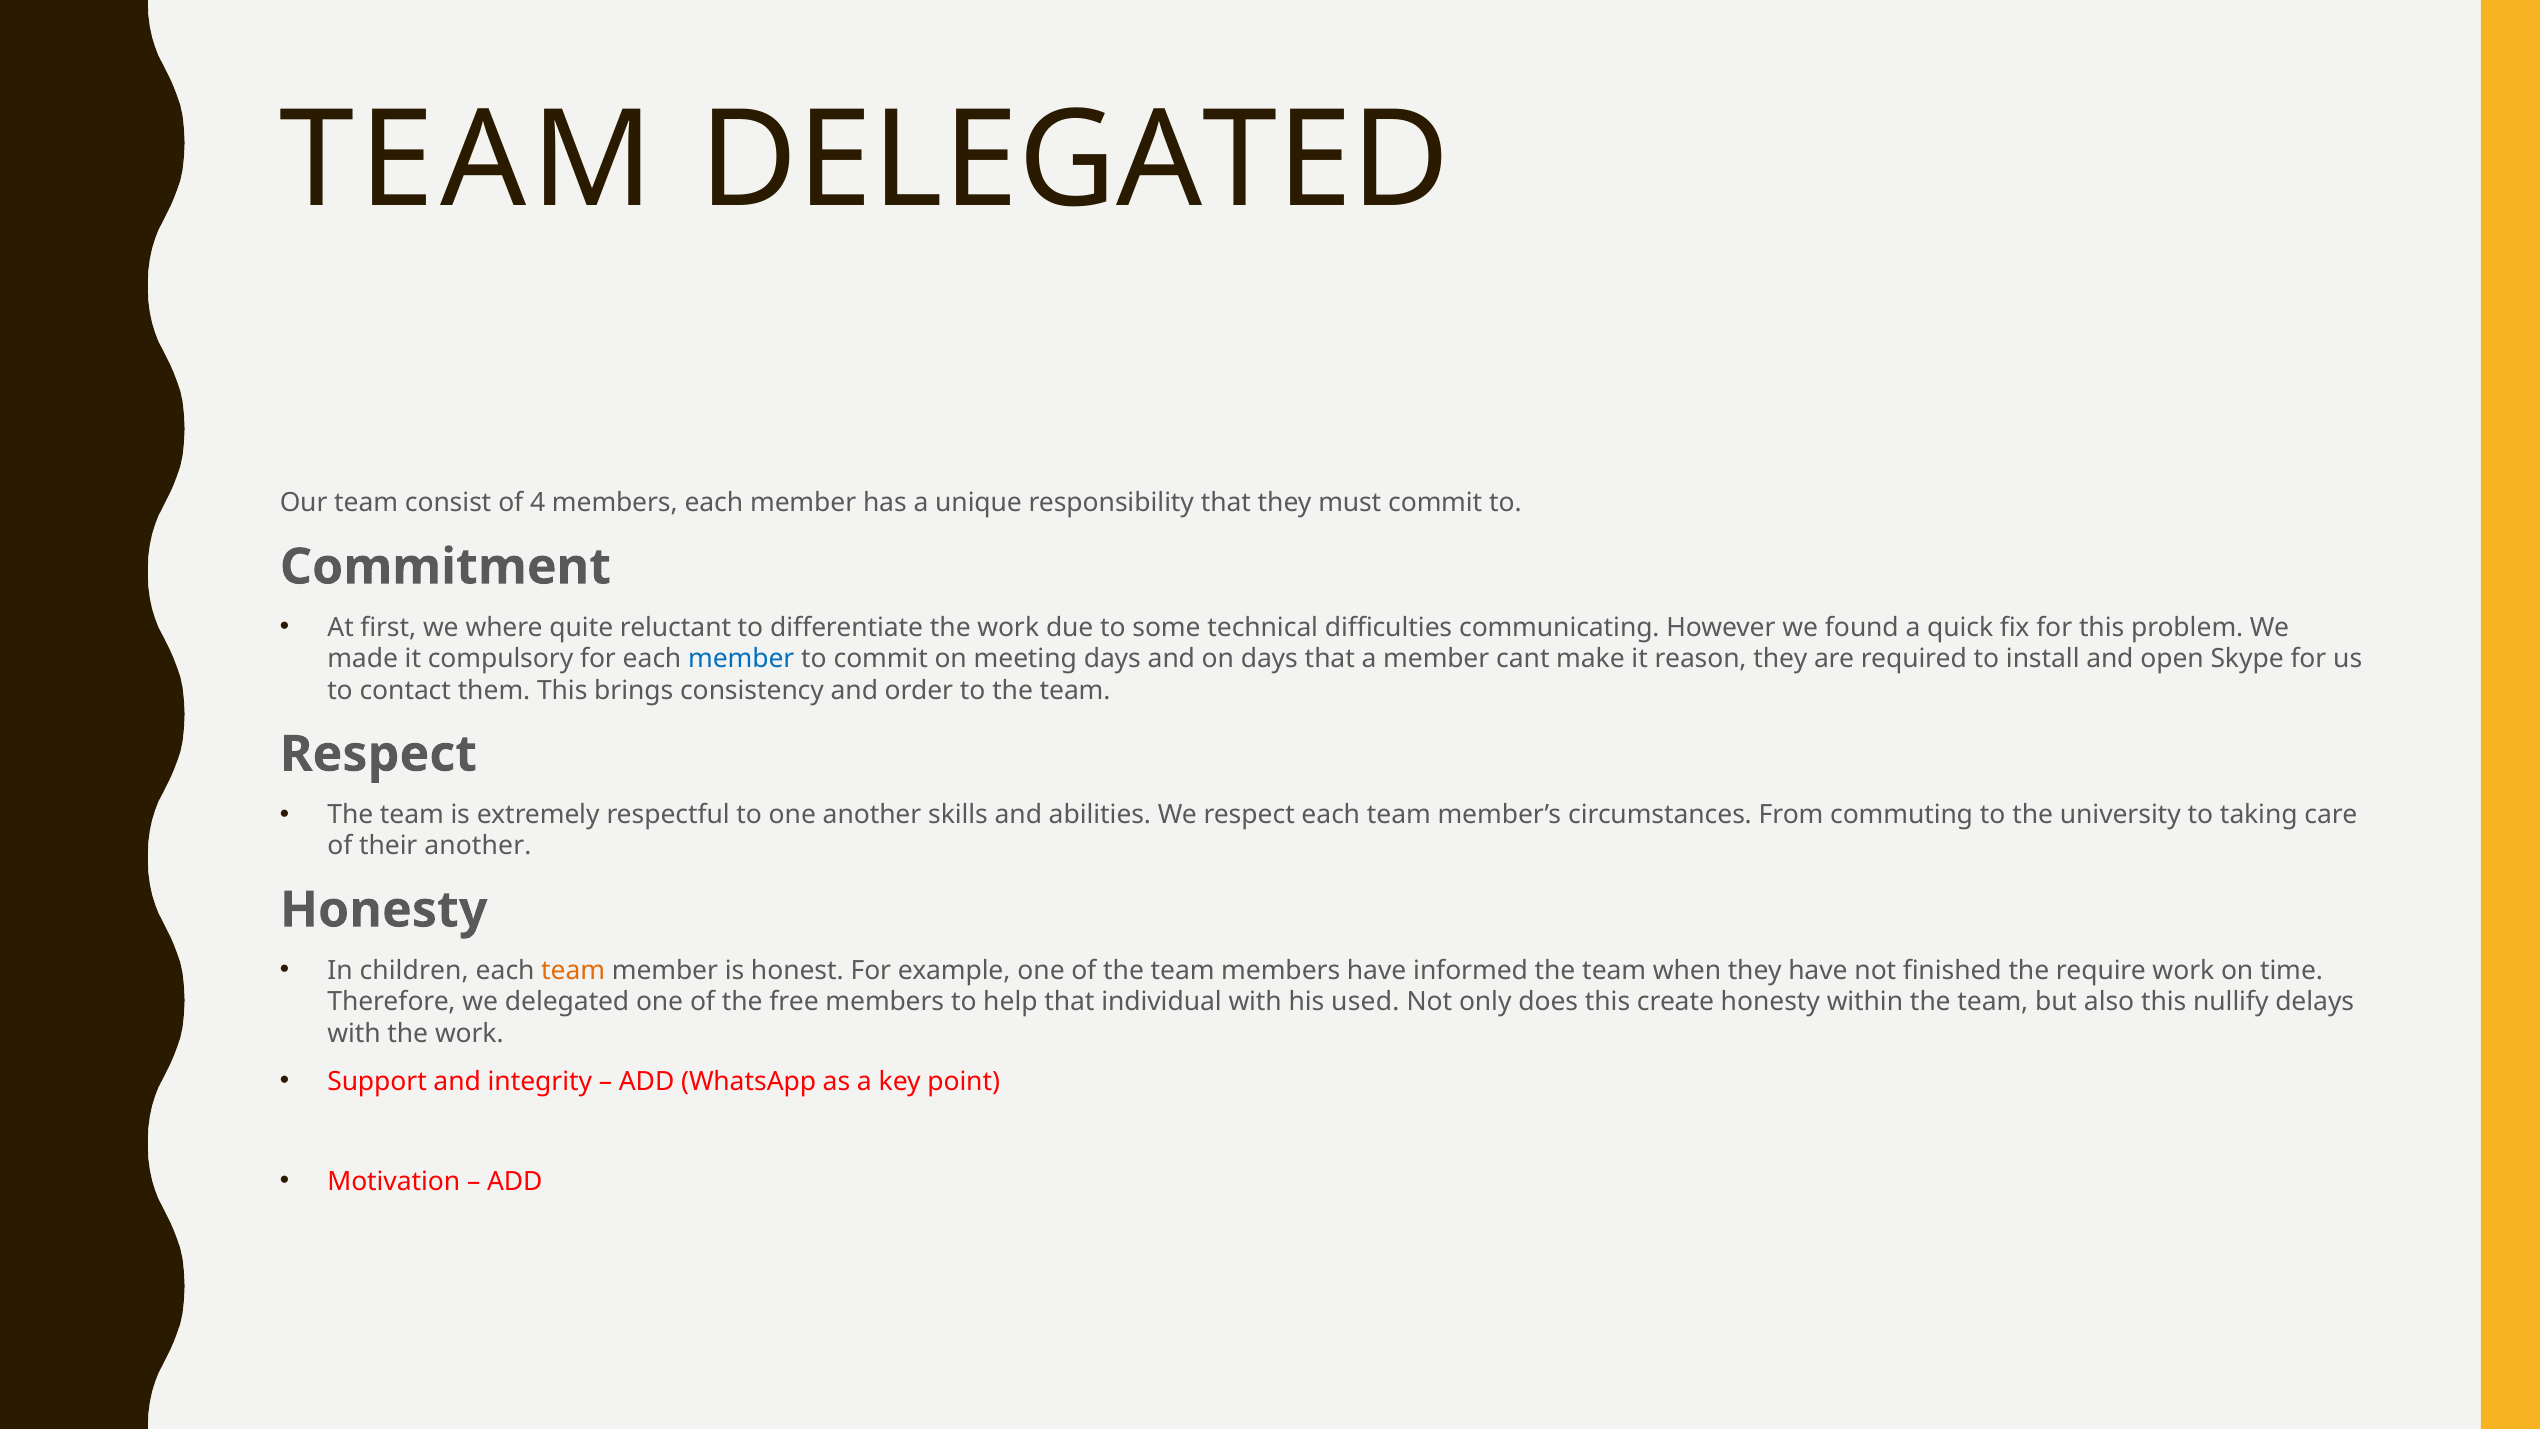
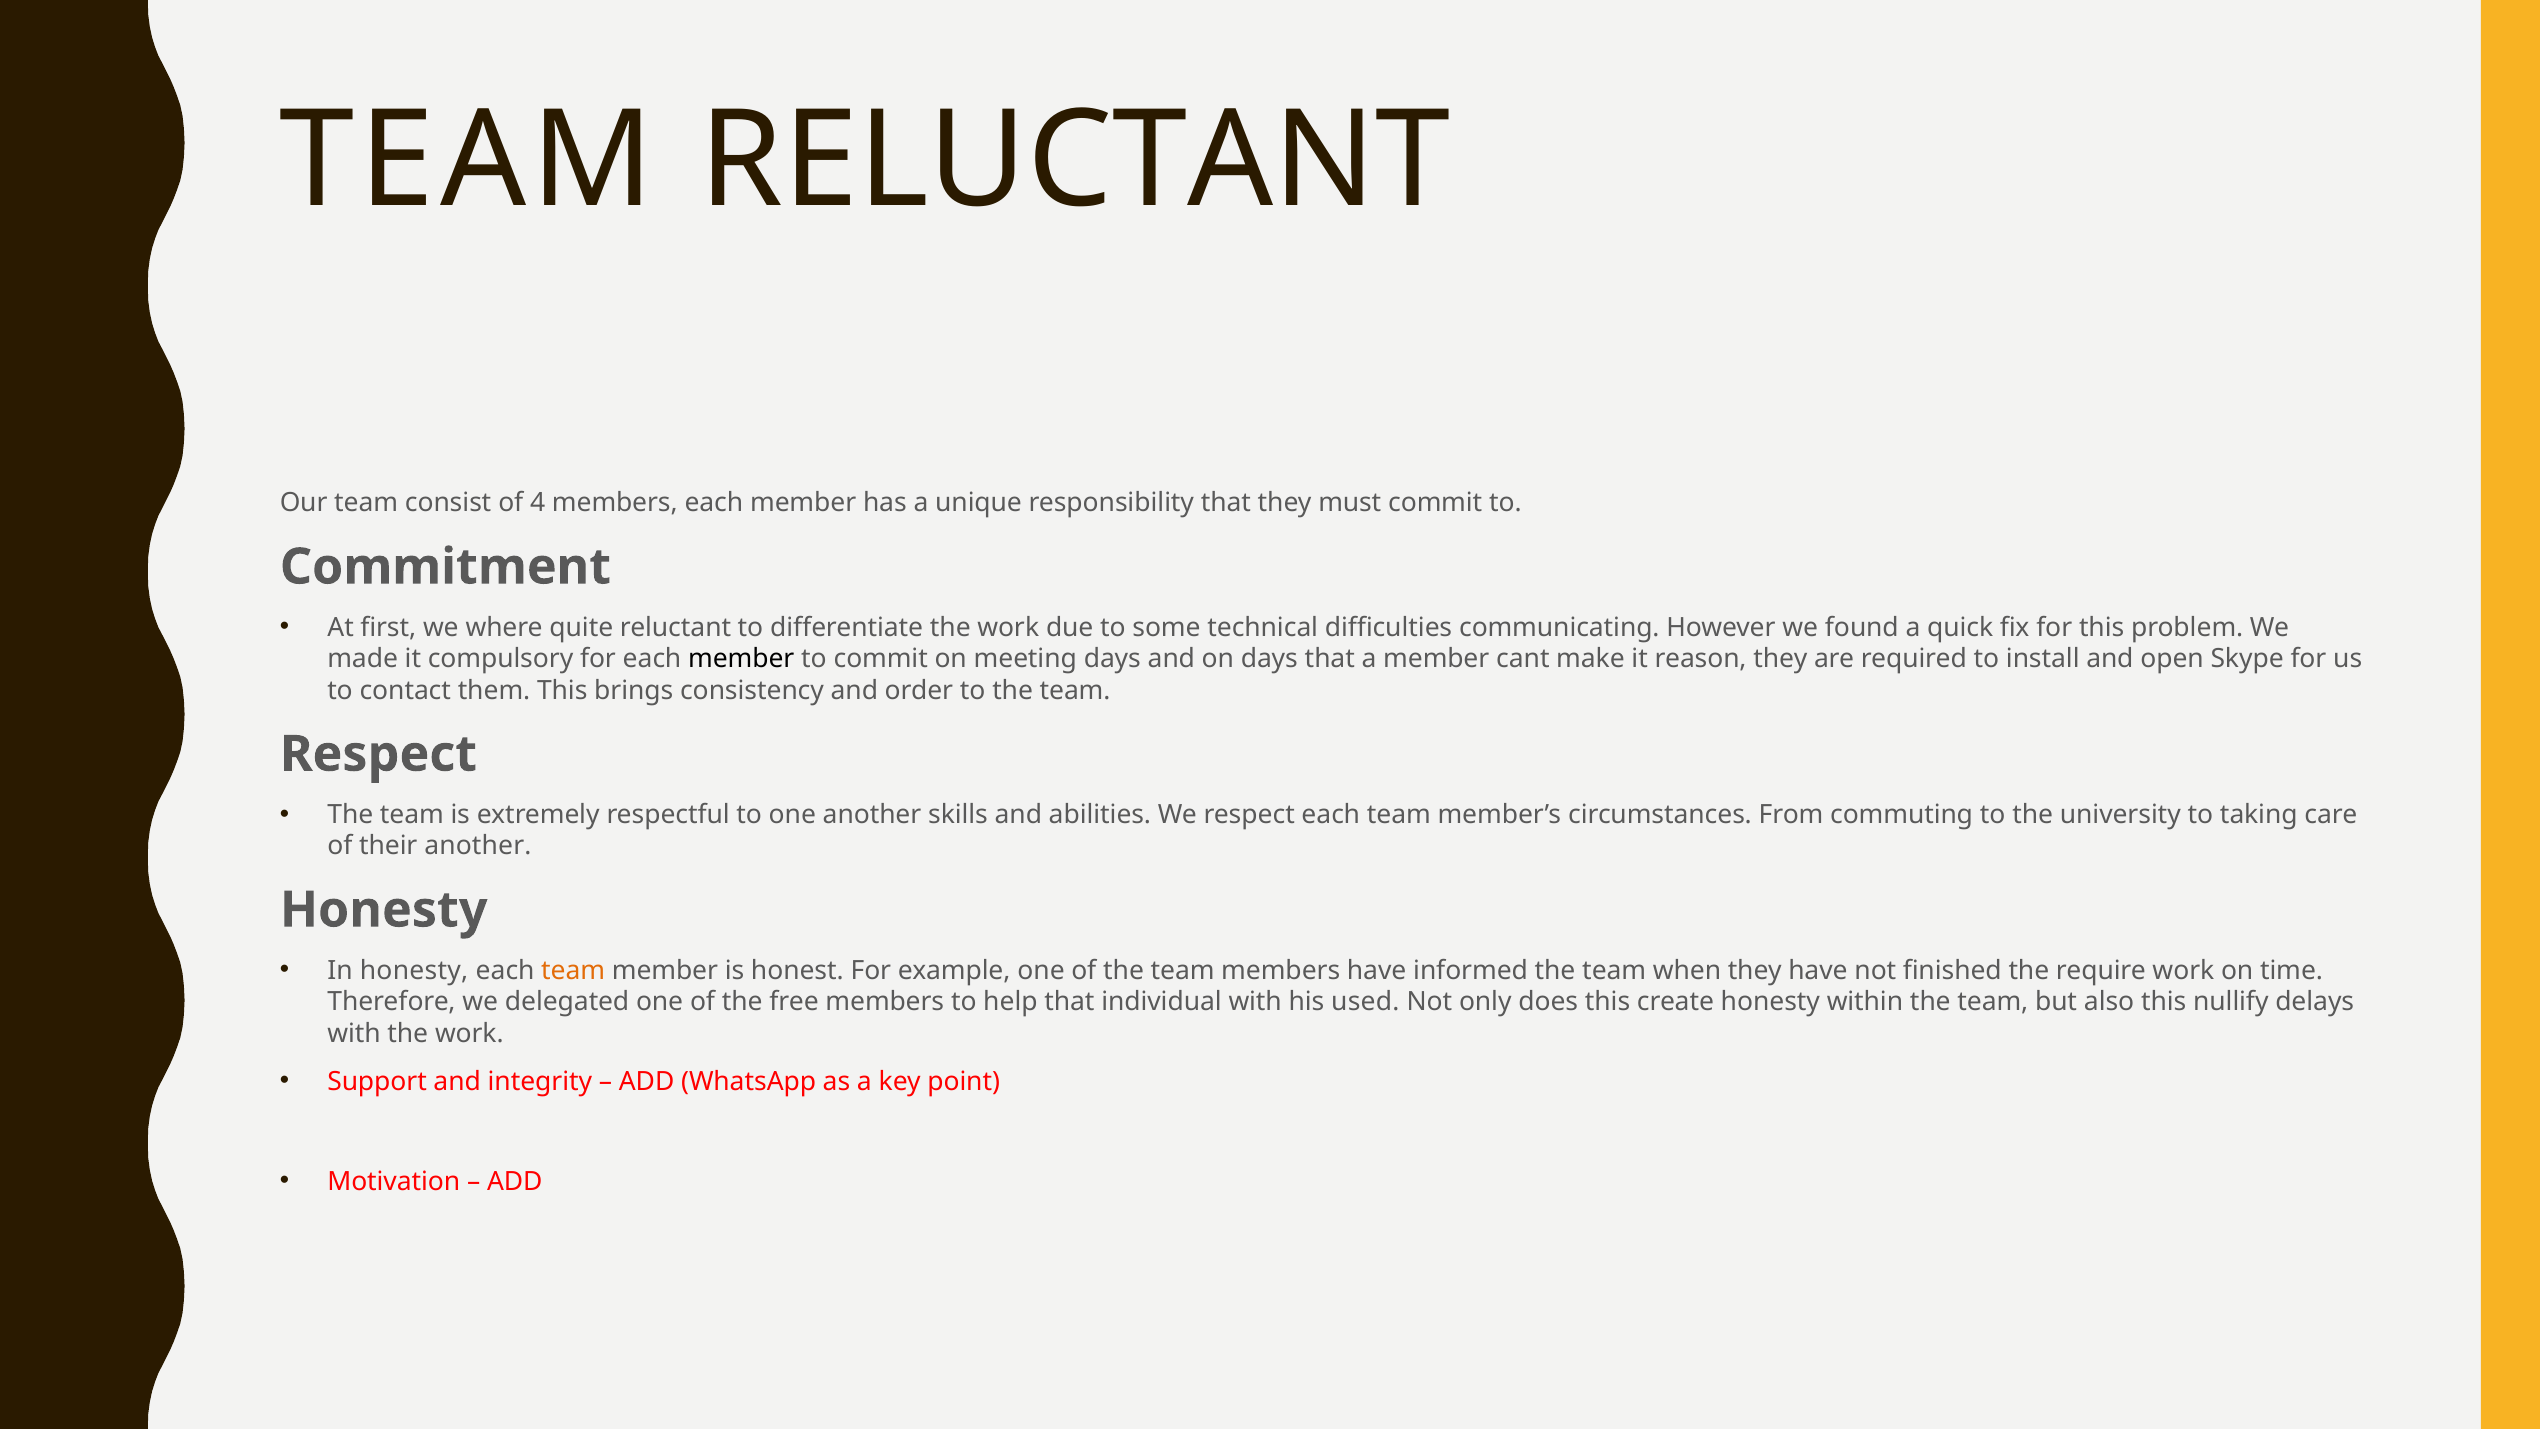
TEAM DELEGATED: DELEGATED -> RELUCTANT
member at (741, 659) colour: blue -> black
In children: children -> honesty
